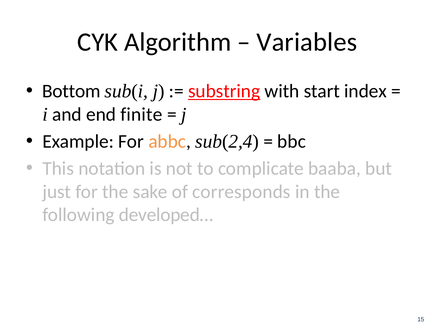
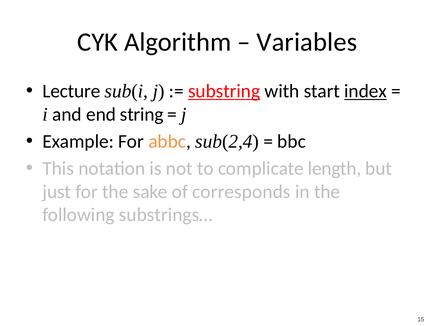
Bottom: Bottom -> Lecture
index underline: none -> present
finite: finite -> string
baaba: baaba -> length
developed…: developed… -> substrings…
